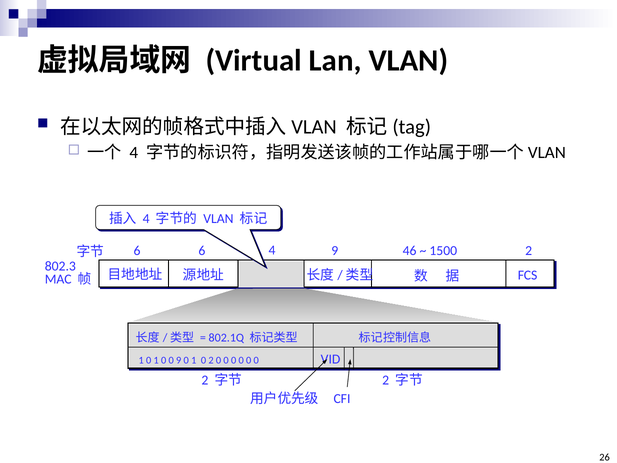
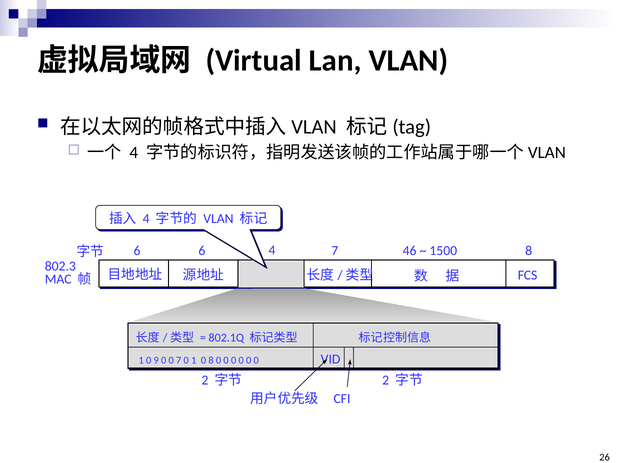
9 at (335, 250): 9 -> 7
1500 2: 2 -> 8
1 0 1: 1 -> 9
0 9: 9 -> 7
0 2: 2 -> 8
